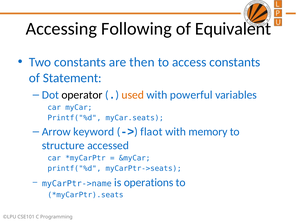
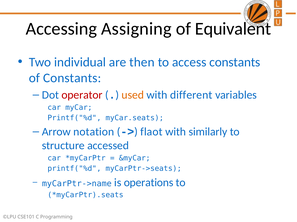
Following: Following -> Assigning
Two constants: constants -> individual
of Statement: Statement -> Constants
operator colour: black -> red
powerful: powerful -> different
keyword: keyword -> notation
memory: memory -> similarly
